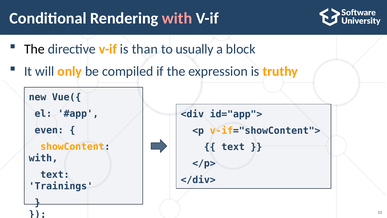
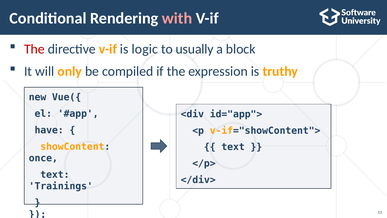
The at (34, 49) colour: black -> red
than: than -> logic
even: even -> have
with at (43, 158): with -> once
